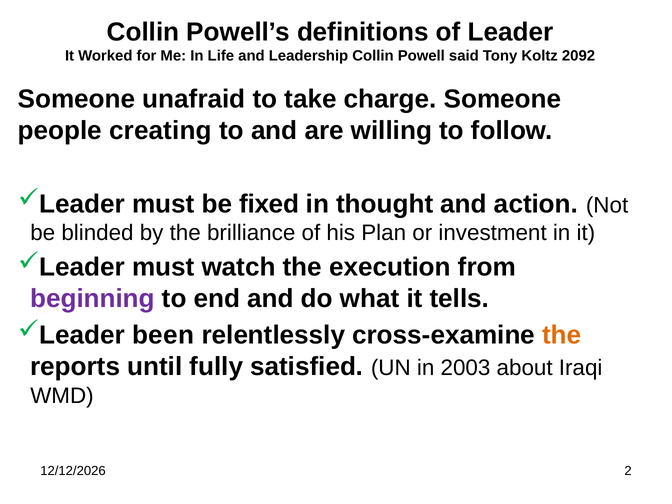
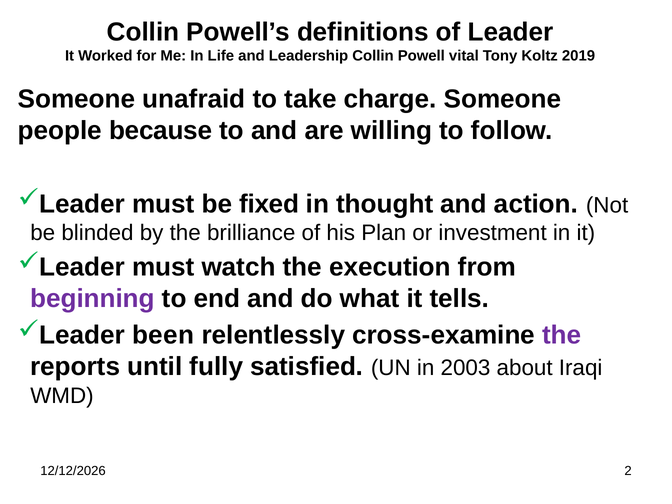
said: said -> vital
2092: 2092 -> 2019
creating: creating -> because
the at (562, 335) colour: orange -> purple
